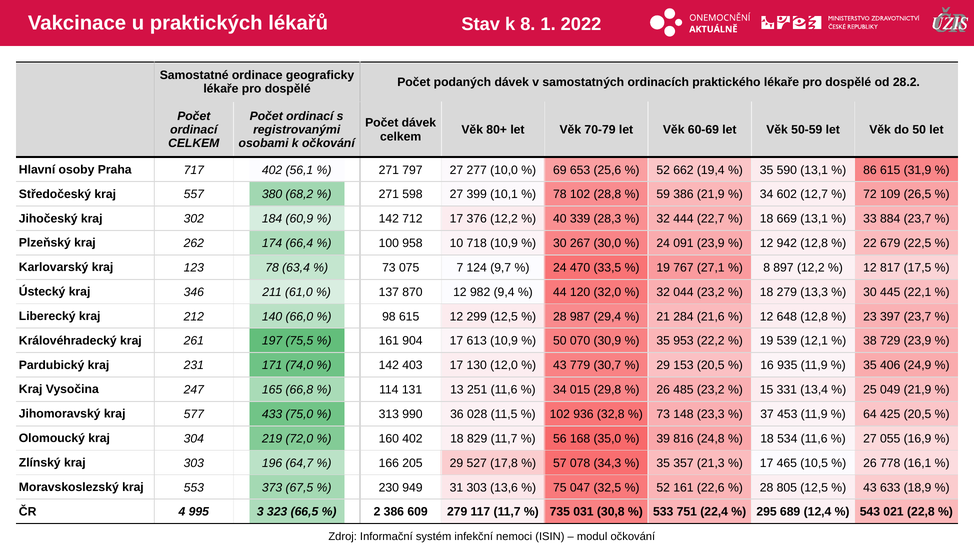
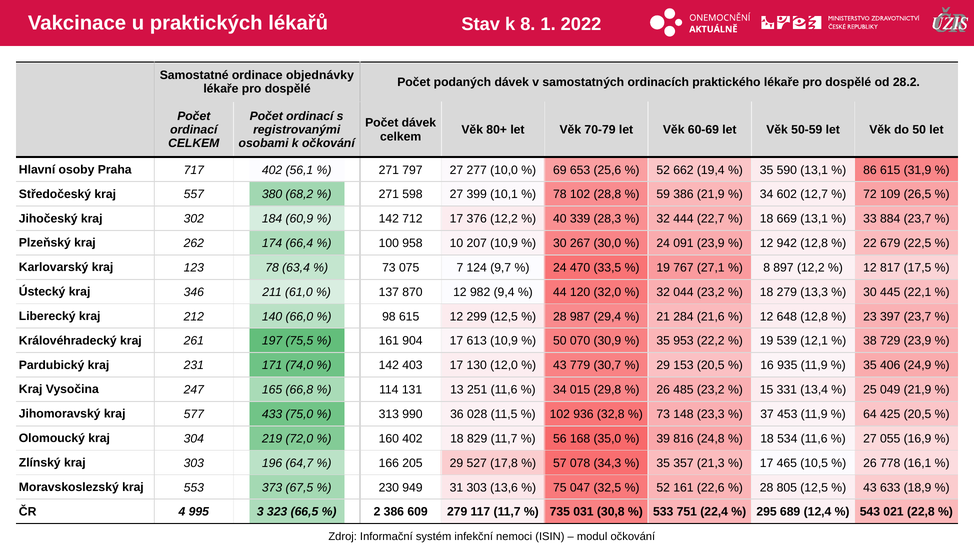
geograficky: geograficky -> objednávky
718: 718 -> 207
